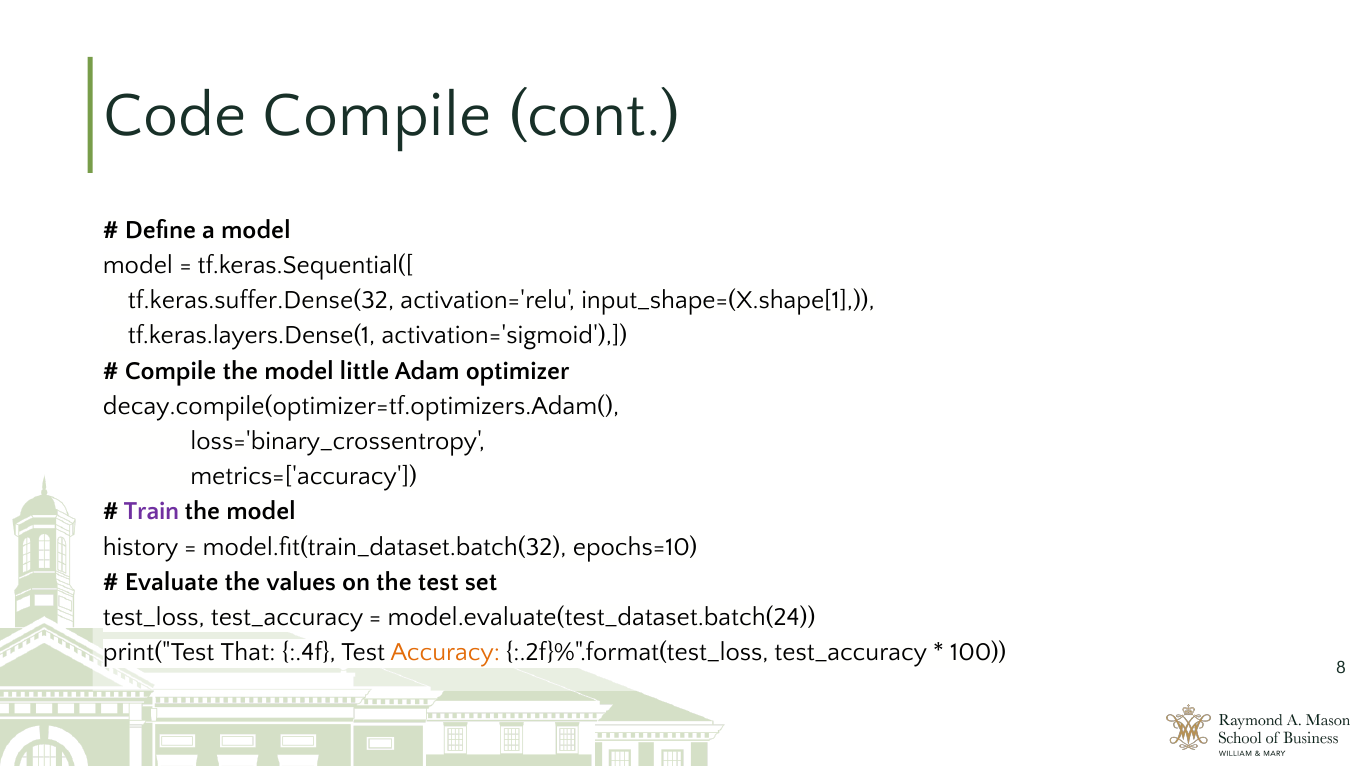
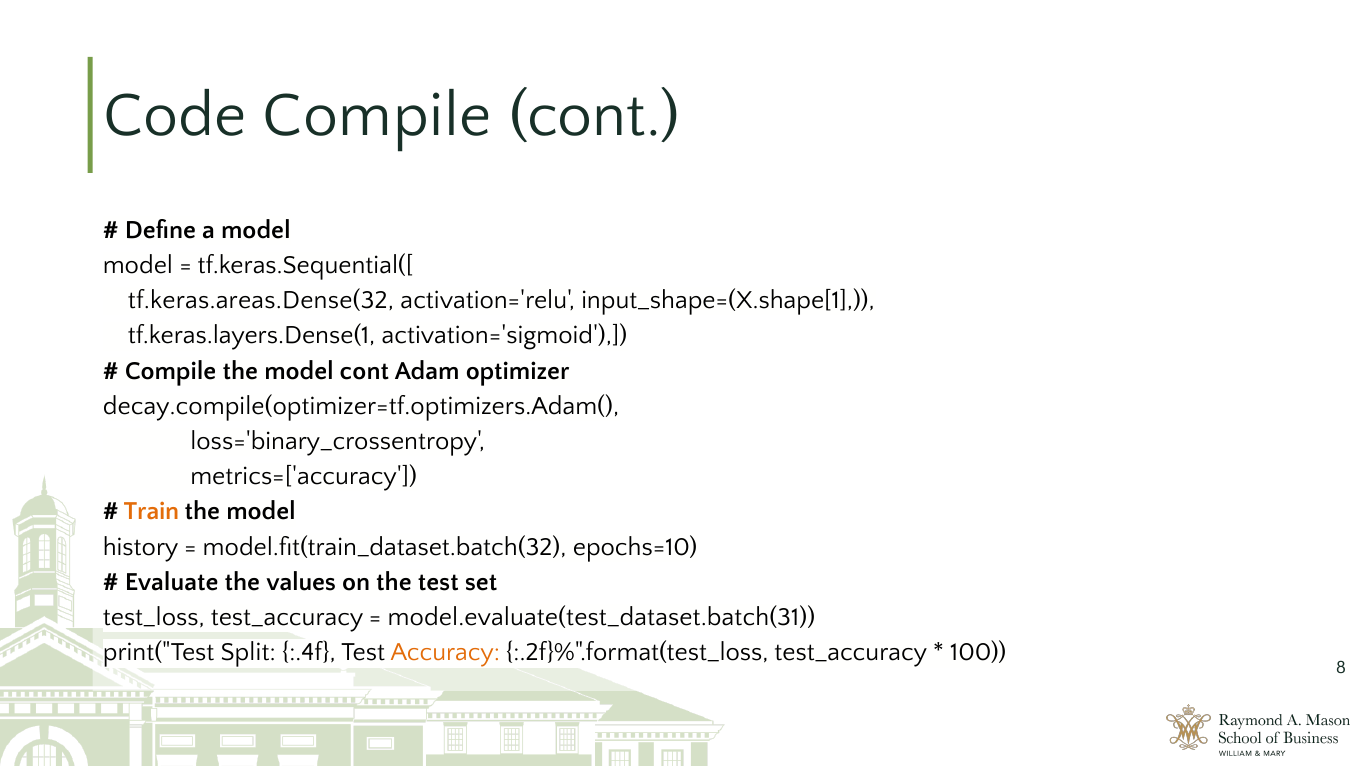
tf.keras.suffer.Dense(32: tf.keras.suffer.Dense(32 -> tf.keras.areas.Dense(32
model little: little -> cont
Train colour: purple -> orange
model.evaluate(test_dataset.batch(24: model.evaluate(test_dataset.batch(24 -> model.evaluate(test_dataset.batch(31
That: That -> Split
